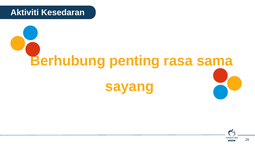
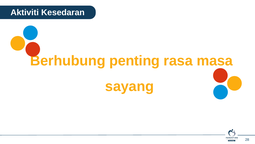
sama: sama -> masa
